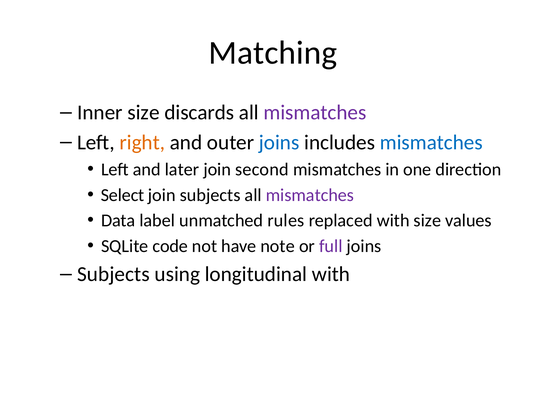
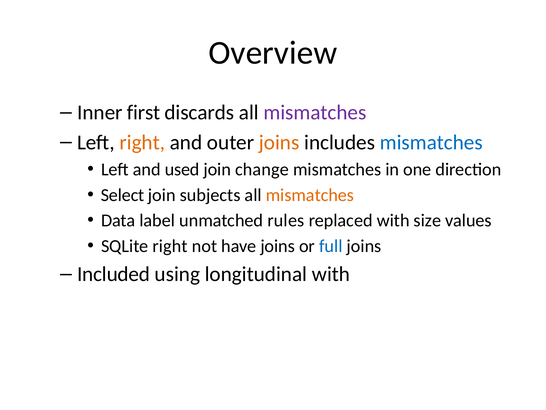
Matching: Matching -> Overview
Inner size: size -> first
joins at (279, 142) colour: blue -> orange
later: later -> used
second: second -> change
mismatches at (310, 195) colour: purple -> orange
SQLite code: code -> right
have note: note -> joins
full colour: purple -> blue
Subjects at (113, 274): Subjects -> Included
